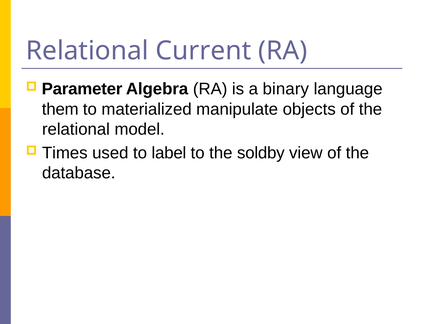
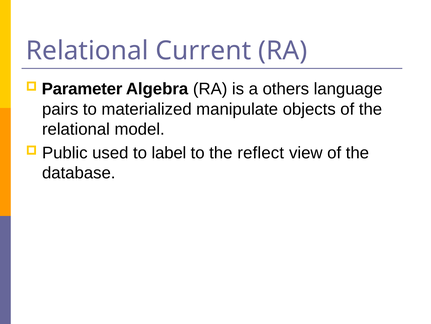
binary: binary -> others
them: them -> pairs
Times: Times -> Public
soldby: soldby -> reflect
